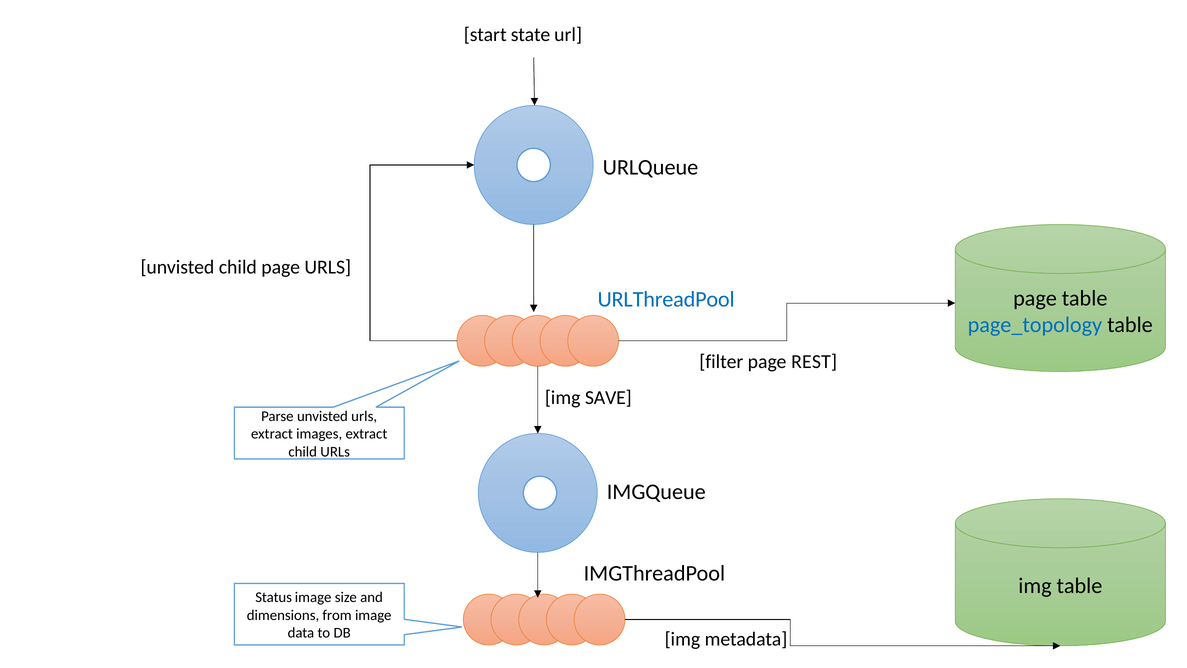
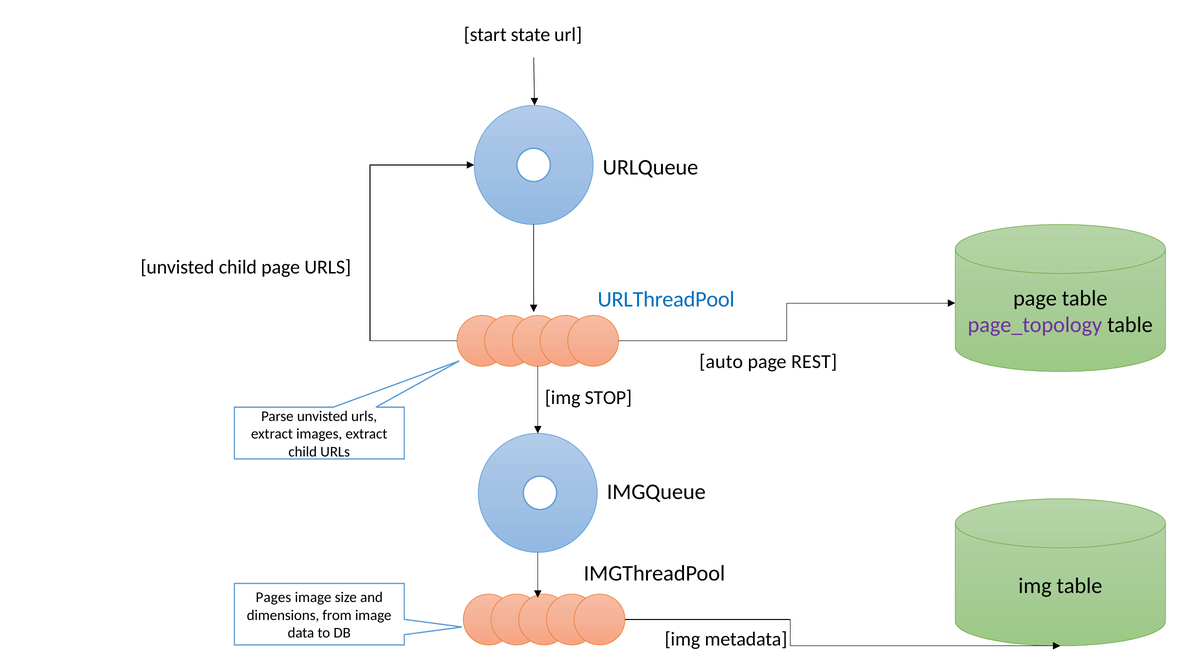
page_topology colour: blue -> purple
filter: filter -> auto
SAVE: SAVE -> STOP
Status: Status -> Pages
